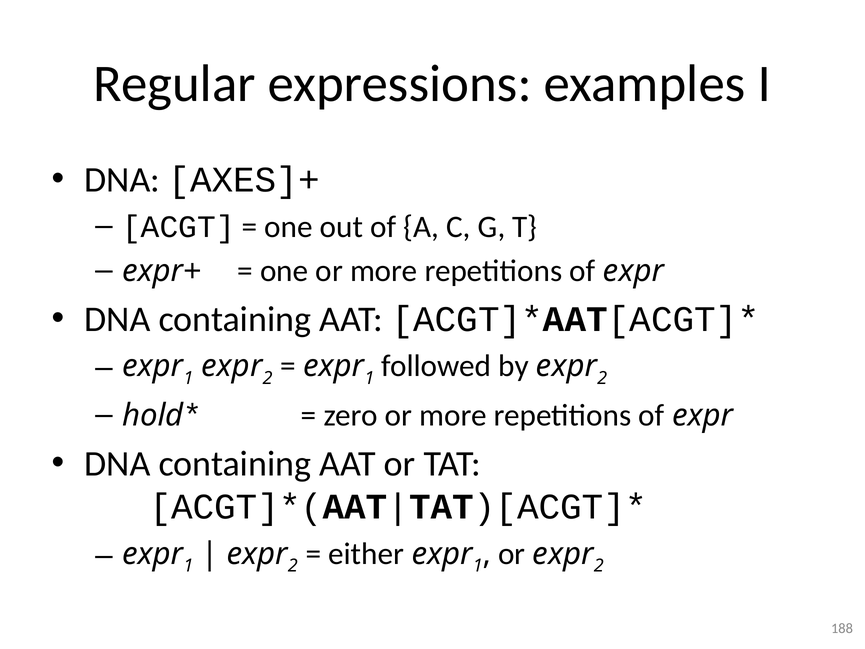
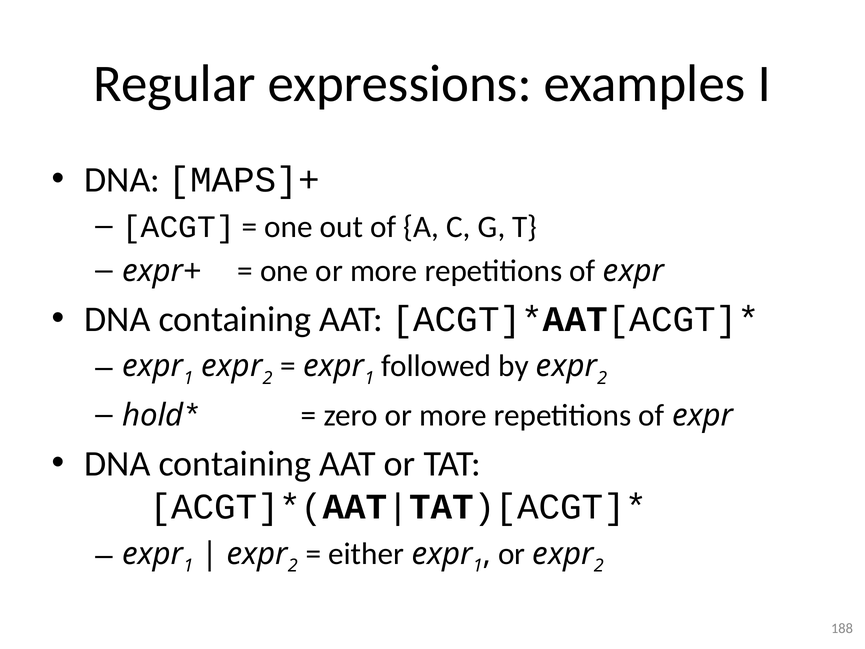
AXES]+: AXES]+ -> MAPS]+
